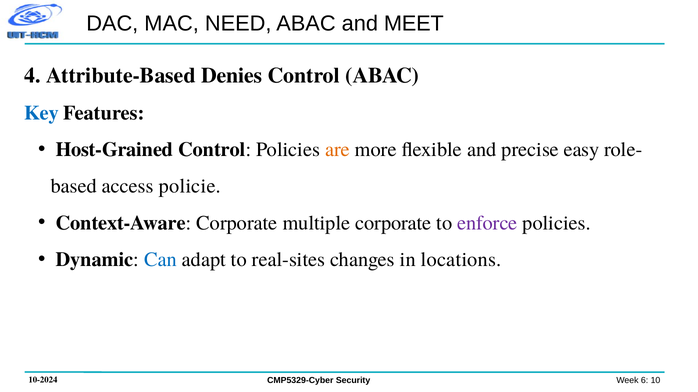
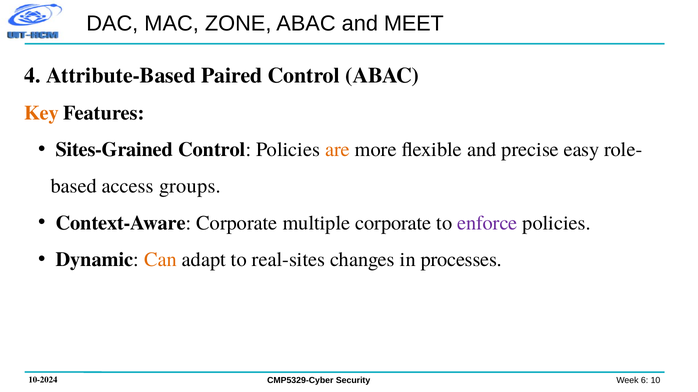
NEED: NEED -> ZONE
Denies: Denies -> Paired
Key colour: blue -> orange
Host-Grained: Host-Grained -> Sites-Grained
policie: policie -> groups
Can colour: blue -> orange
locations: locations -> processes
